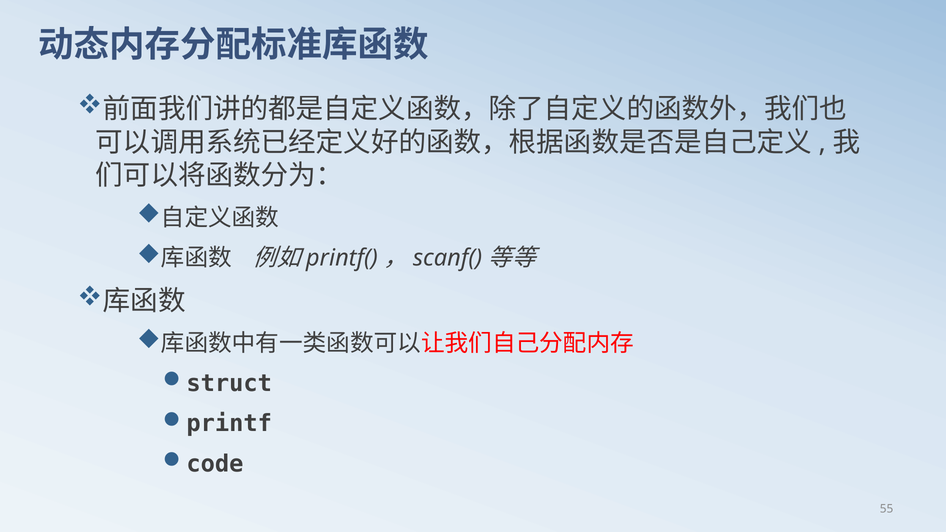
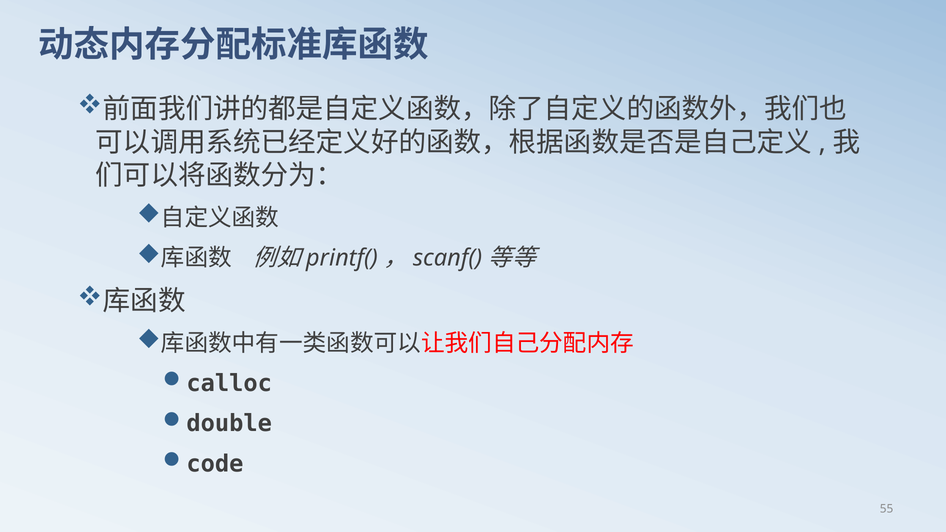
struct: struct -> calloc
printf: printf -> double
